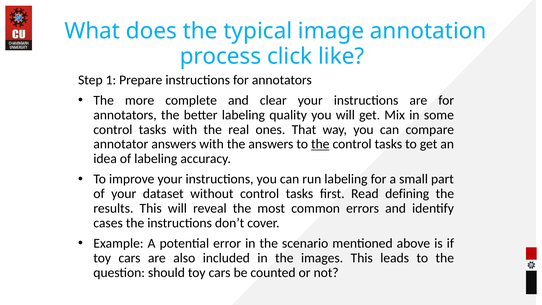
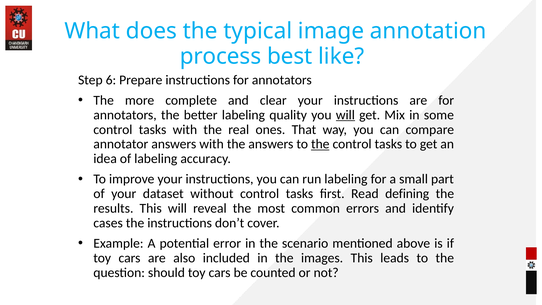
click: click -> best
1: 1 -> 6
will at (345, 115) underline: none -> present
